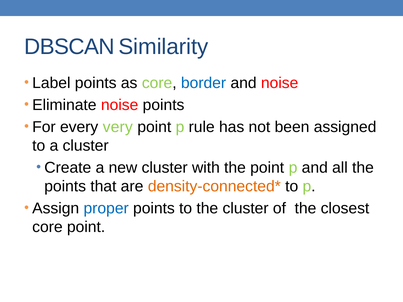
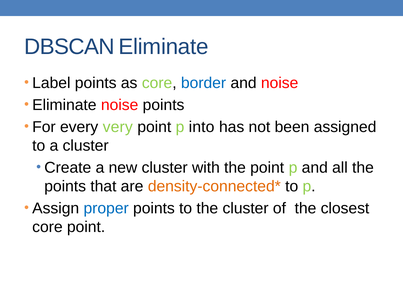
DBSCAN Similarity: Similarity -> Eliminate
rule: rule -> into
